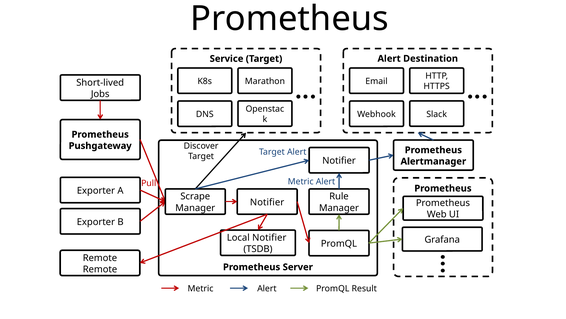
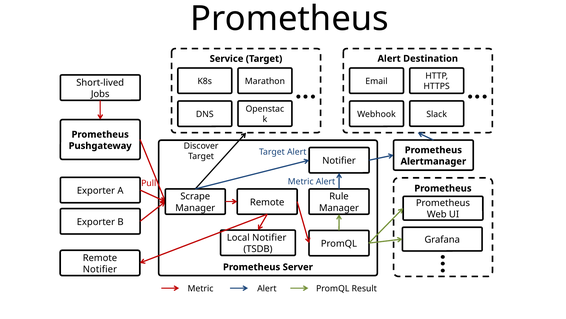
Notifier at (267, 202): Notifier -> Remote
Remote at (100, 269): Remote -> Notifier
